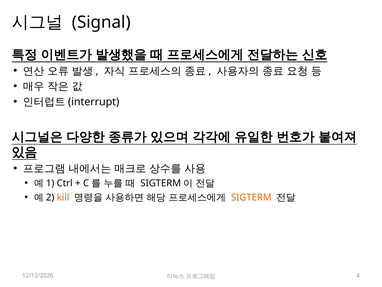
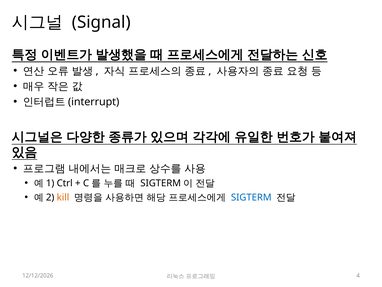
SIGTERM colour: orange -> blue
